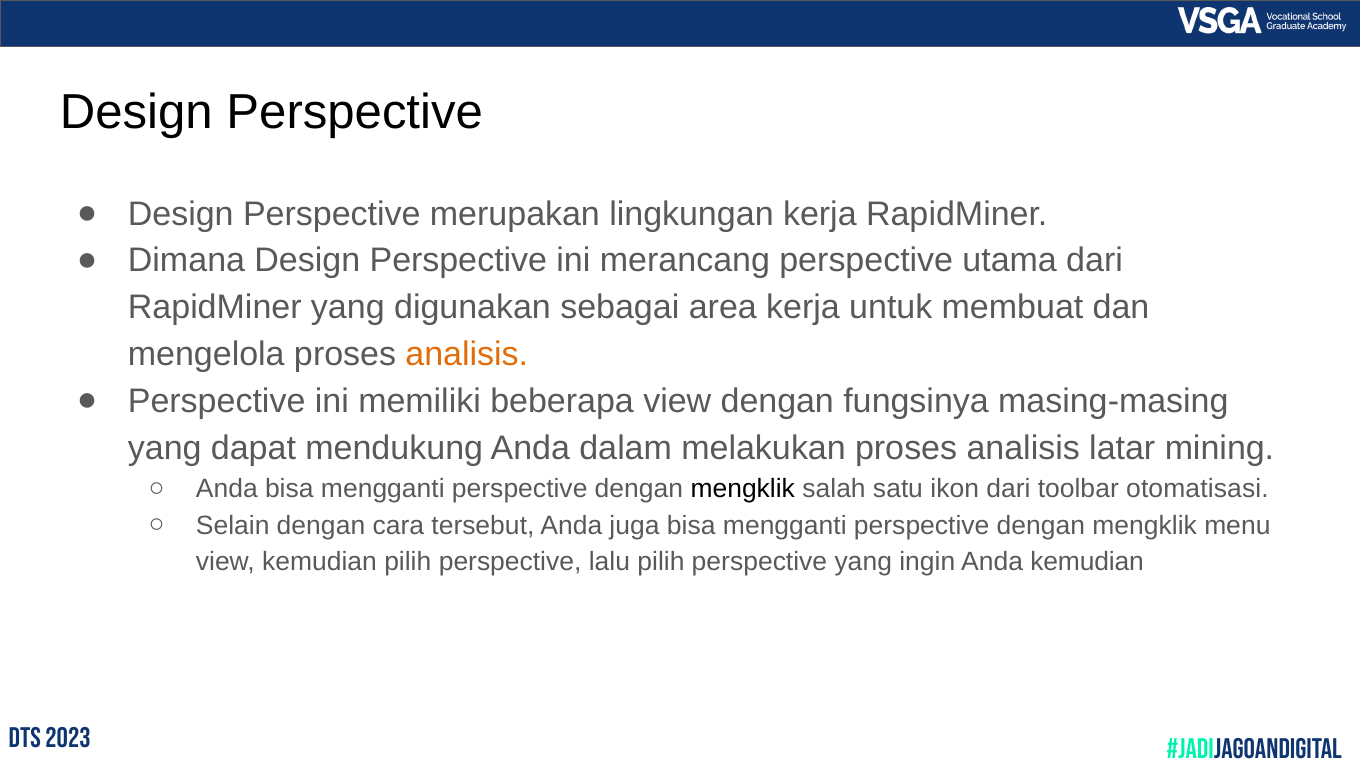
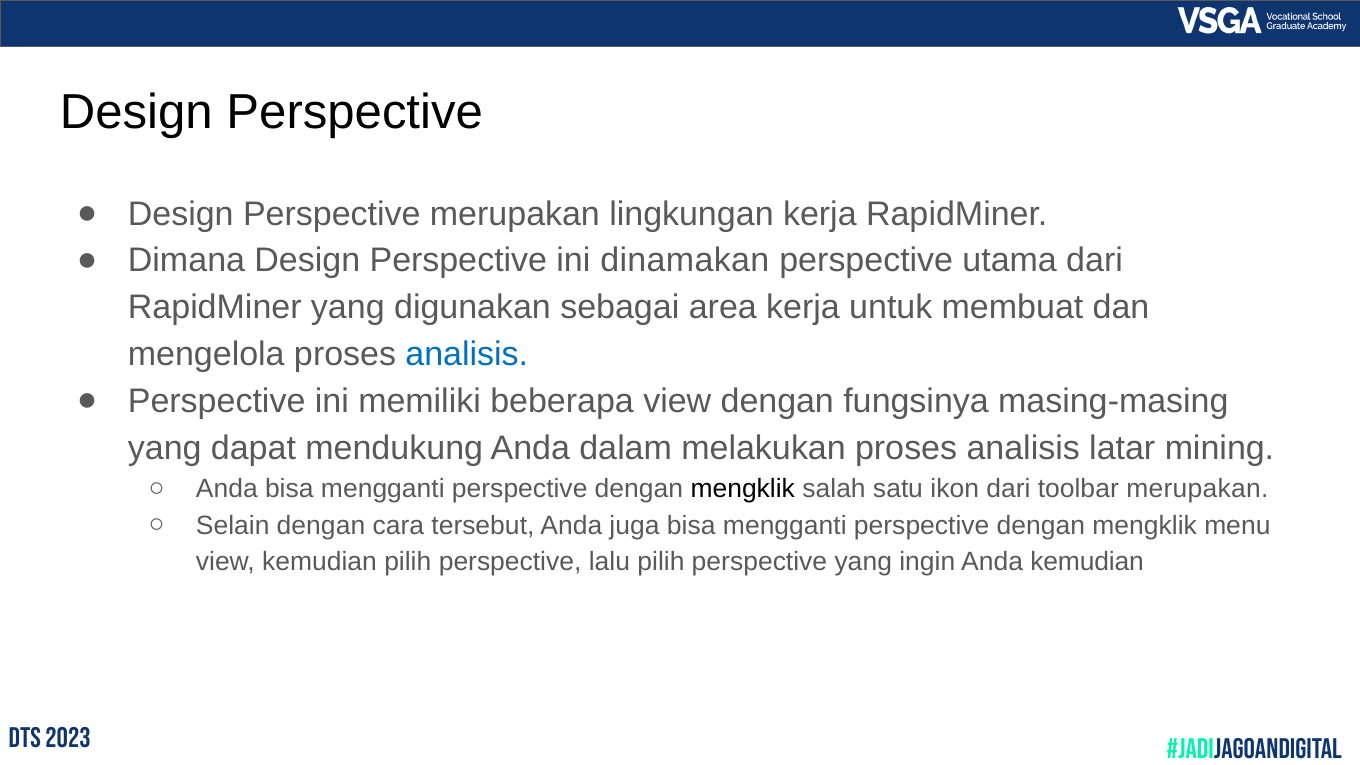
merancang: merancang -> dinamakan
analisis at (467, 355) colour: orange -> blue
toolbar otomatisasi: otomatisasi -> merupakan
